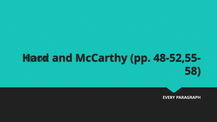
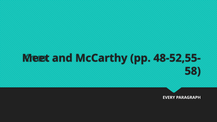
Hard: Hard -> Meet
